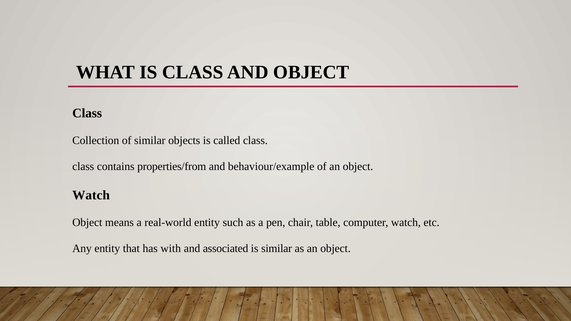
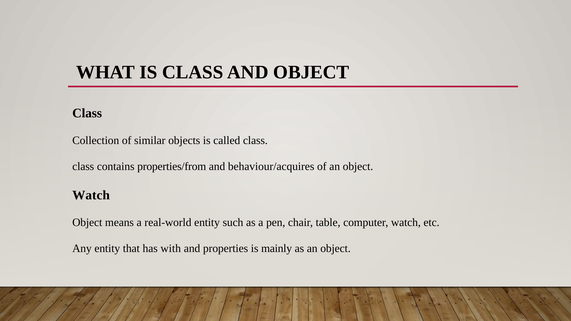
behaviour/example: behaviour/example -> behaviour/acquires
associated: associated -> properties
is similar: similar -> mainly
